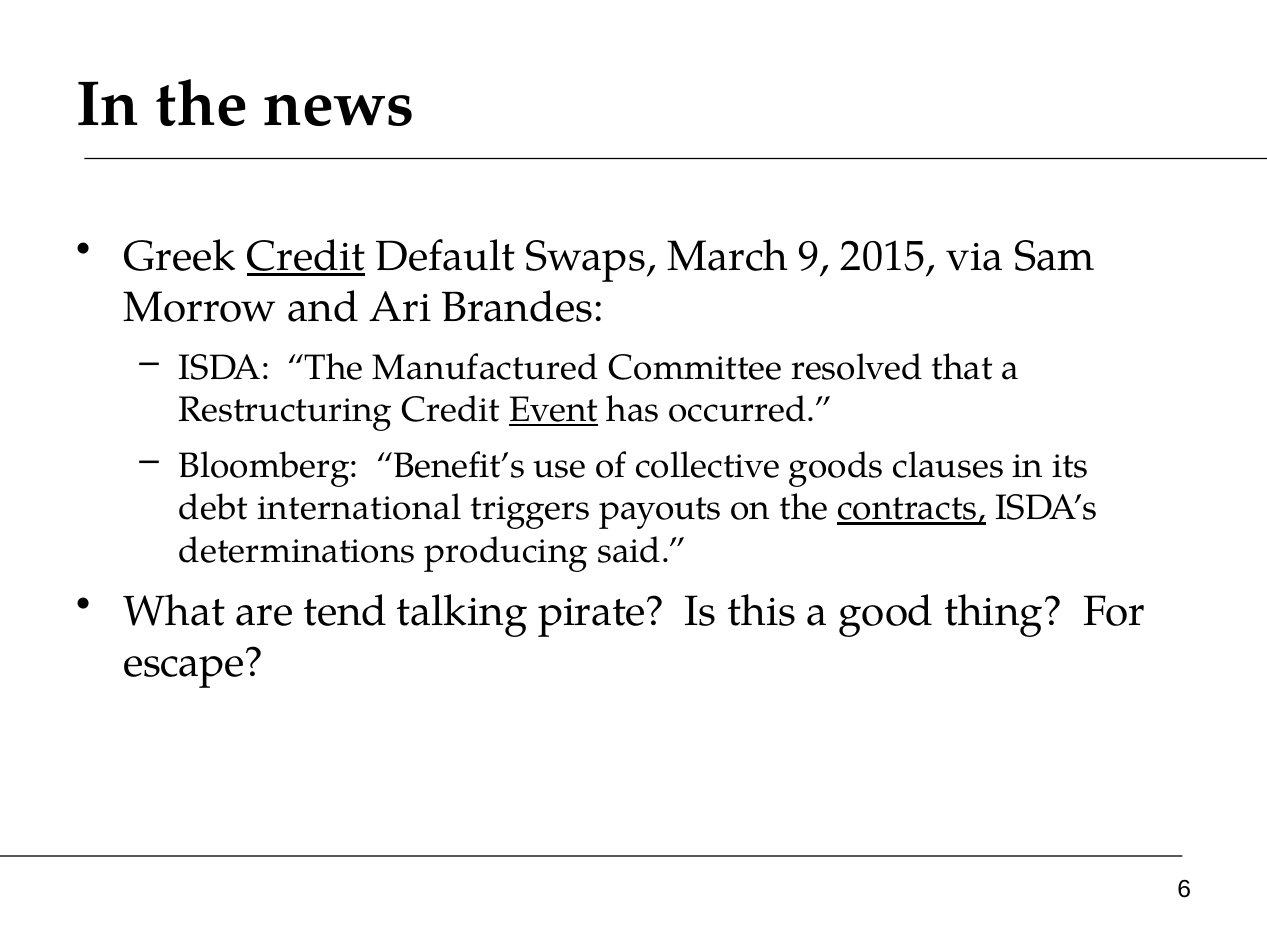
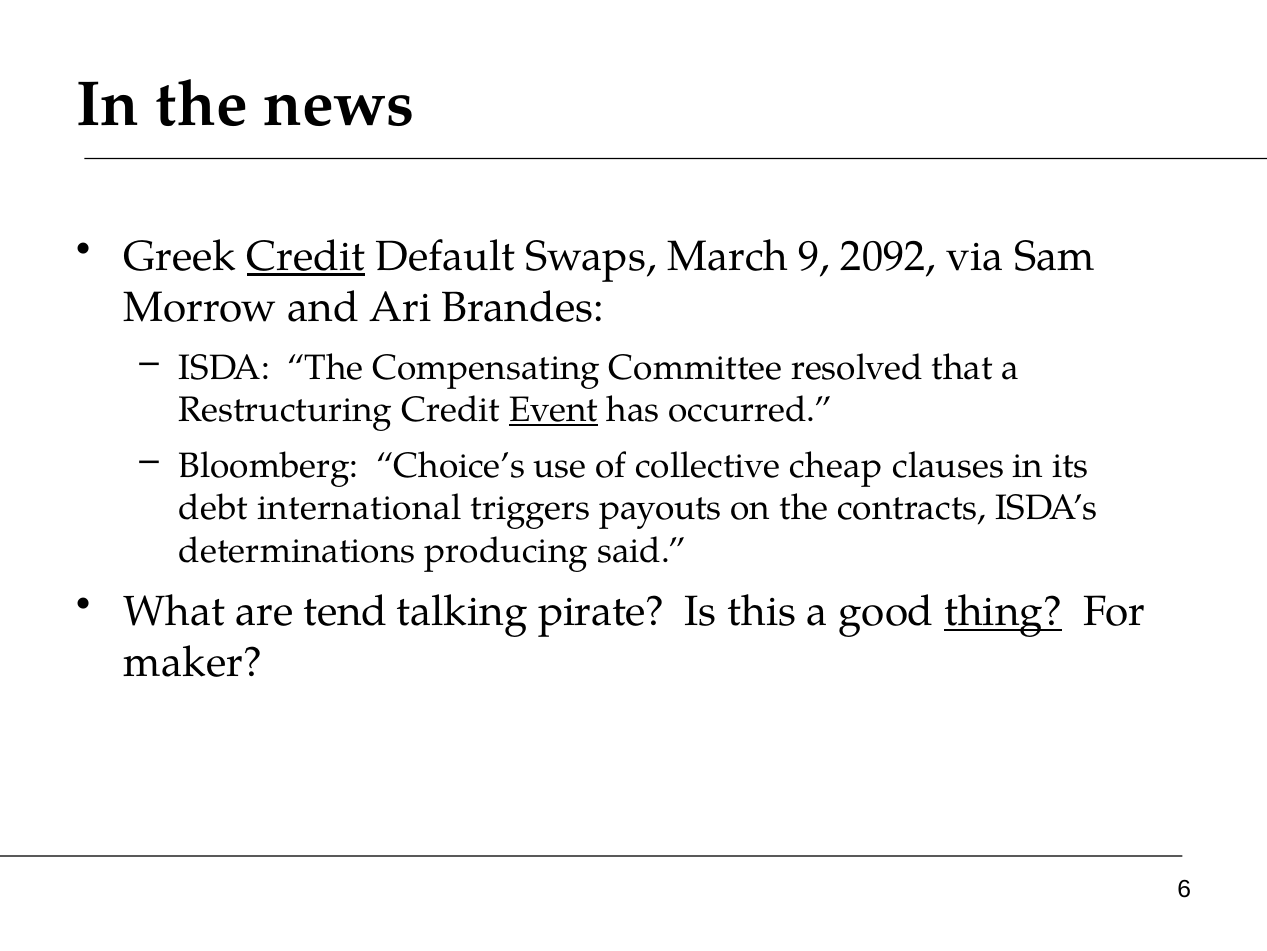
2015: 2015 -> 2092
Manufactured: Manufactured -> Compensating
Benefit’s: Benefit’s -> Choice’s
goods: goods -> cheap
contracts underline: present -> none
thing underline: none -> present
escape: escape -> maker
